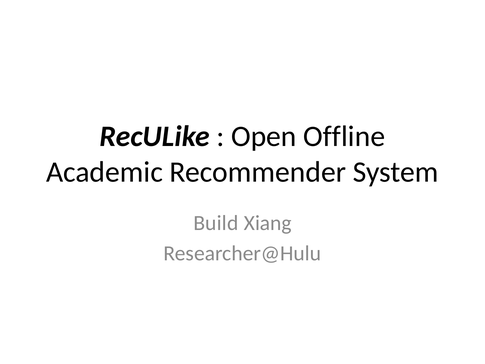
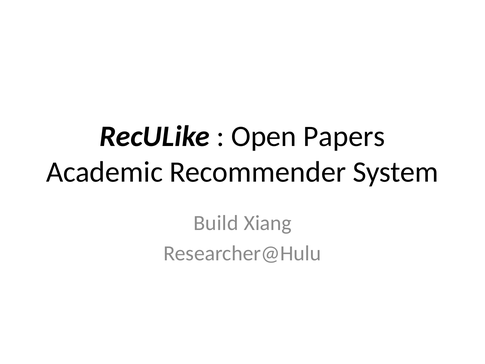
Offline: Offline -> Papers
